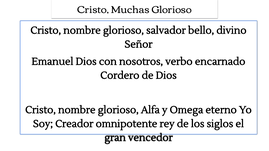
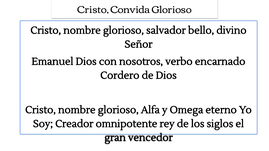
Muchas: Muchas -> Convida
